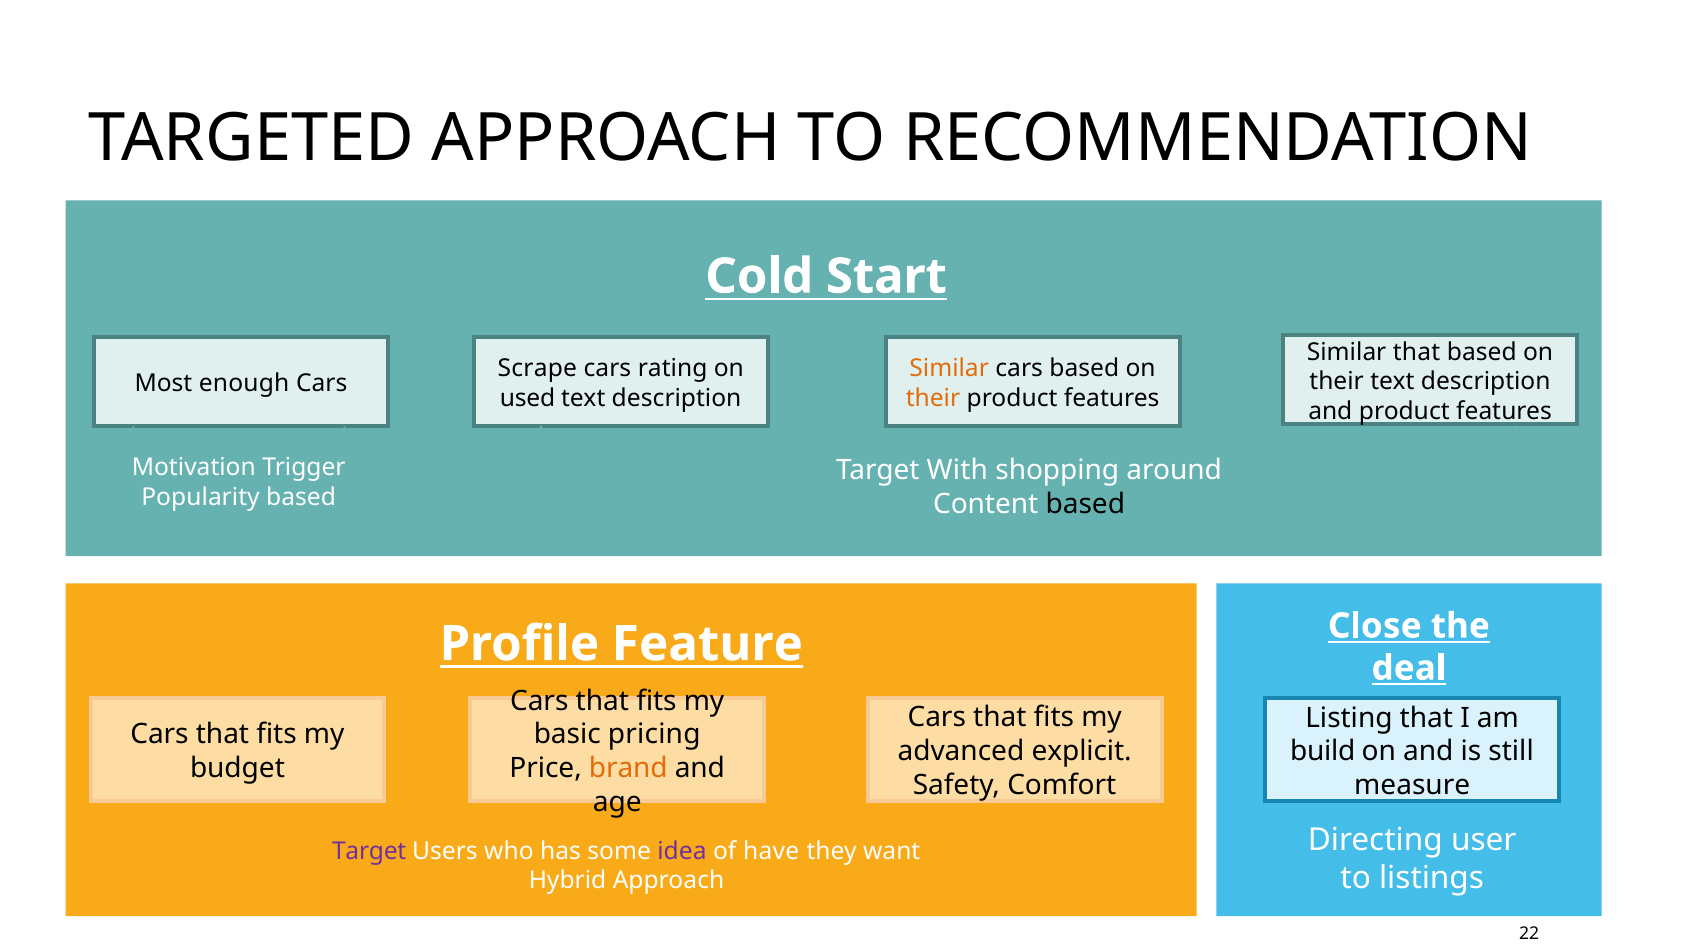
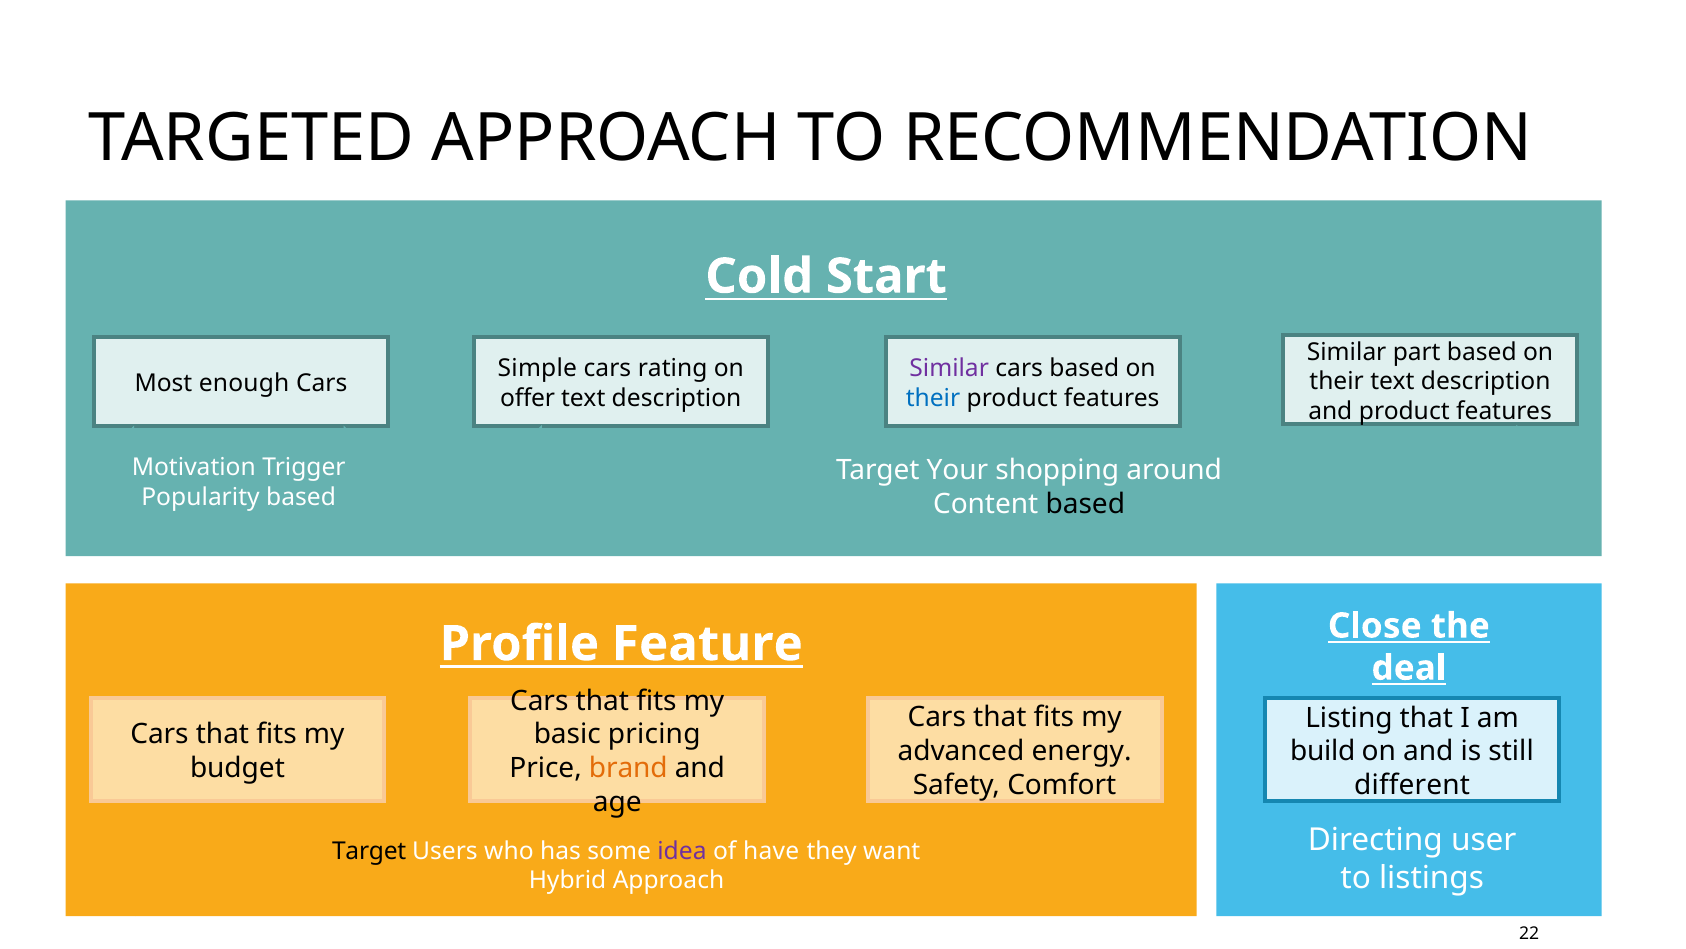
Similar that: that -> part
Scrape: Scrape -> Simple
Similar at (949, 369) colour: orange -> purple
used: used -> offer
their at (933, 398) colour: orange -> blue
With: With -> Your
explicit: explicit -> energy
measure: measure -> different
Target at (369, 851) colour: purple -> black
